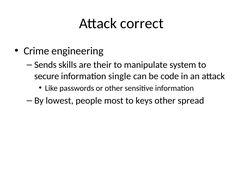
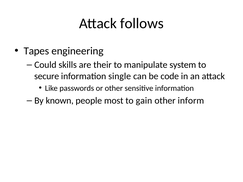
correct: correct -> follows
Crime: Crime -> Tapes
Sends: Sends -> Could
lowest: lowest -> known
keys: keys -> gain
spread: spread -> inform
